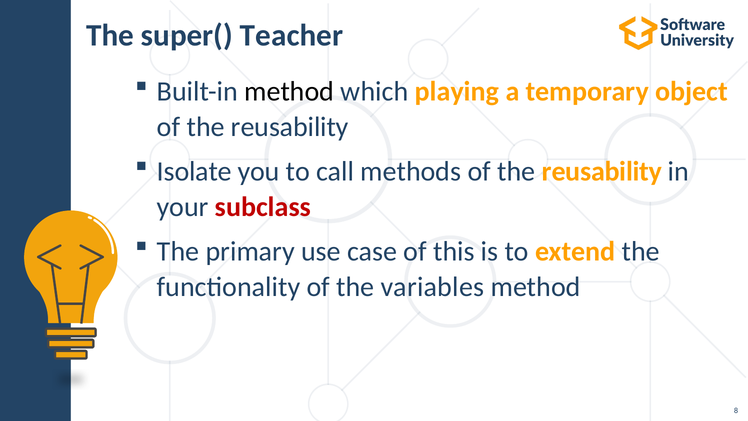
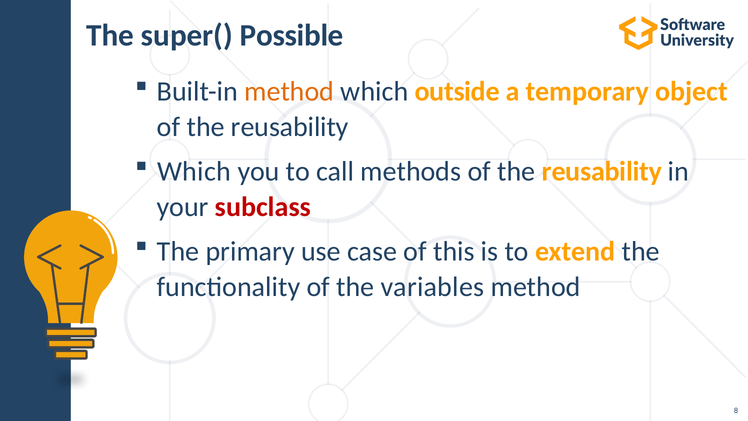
Teacher: Teacher -> Possible
method at (289, 91) colour: black -> orange
playing: playing -> outside
Isolate at (194, 171): Isolate -> Which
